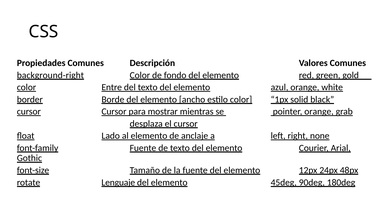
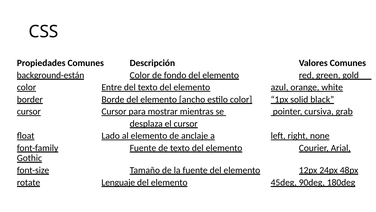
background-right: background-right -> background-están
pointer orange: orange -> cursiva
